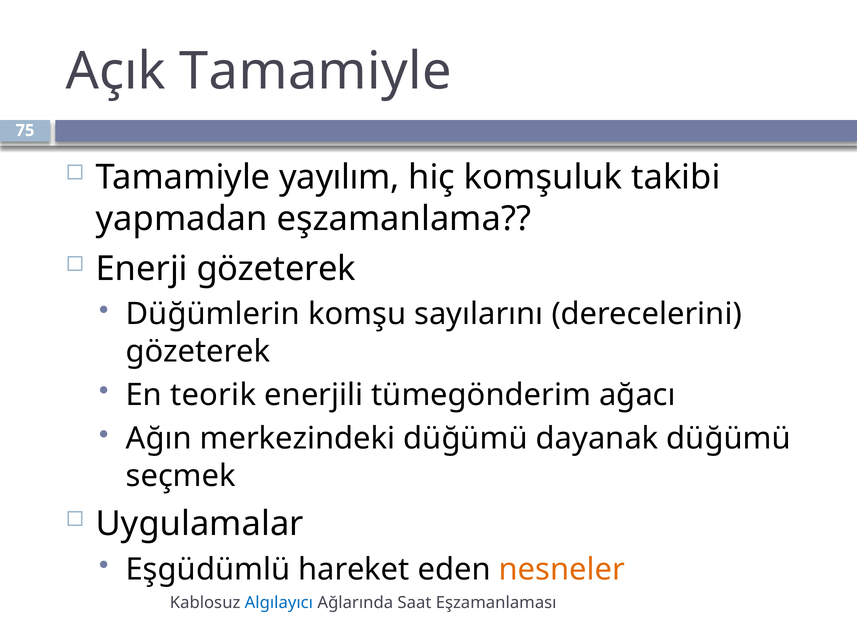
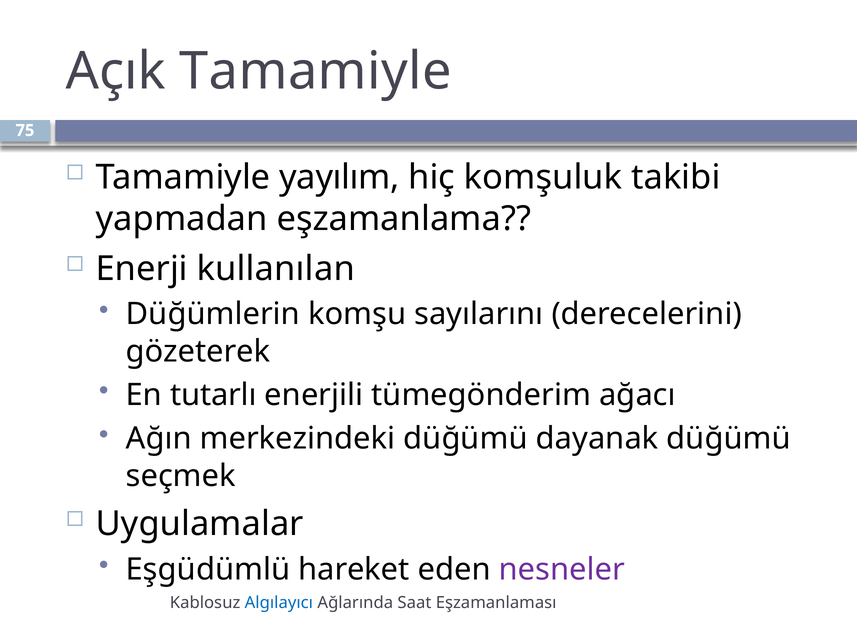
Enerji gözeterek: gözeterek -> kullanılan
teorik: teorik -> tutarlı
nesneler colour: orange -> purple
